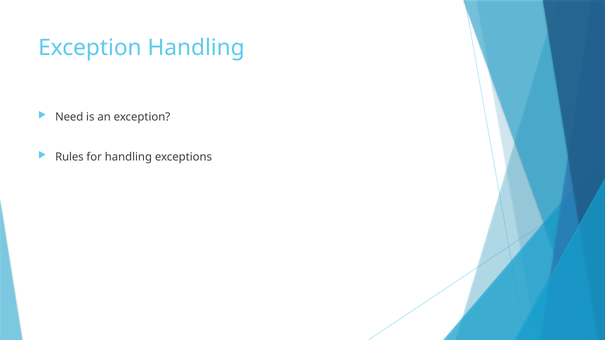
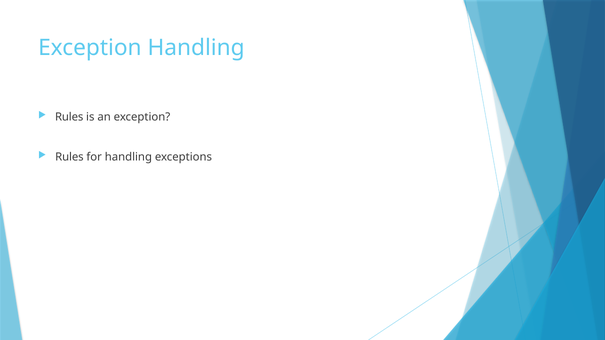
Need at (69, 117): Need -> Rules
